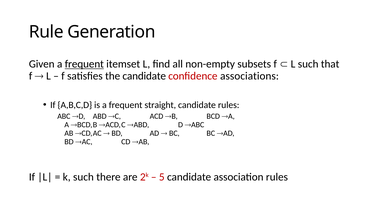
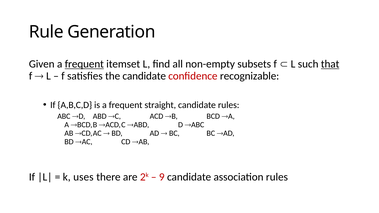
that underline: none -> present
associations: associations -> recognizable
k such: such -> uses
5: 5 -> 9
